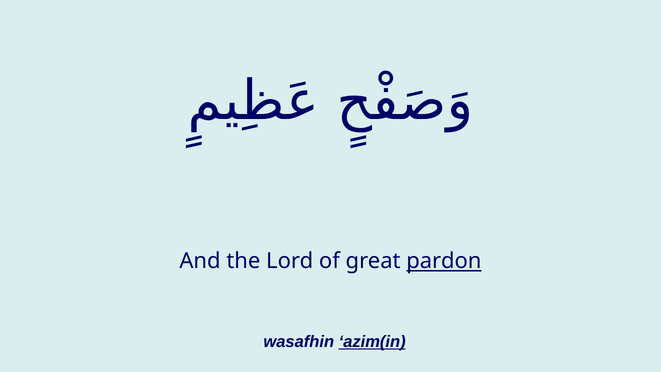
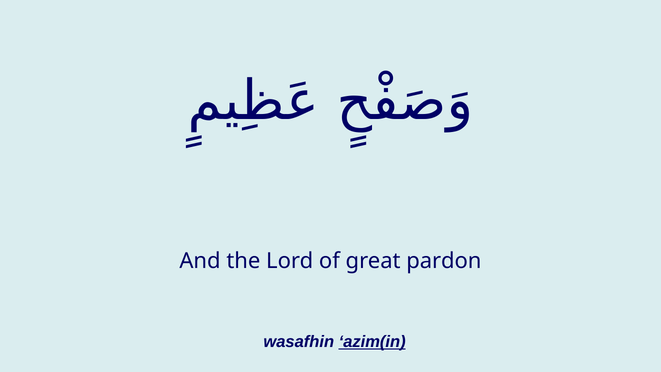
pardon underline: present -> none
